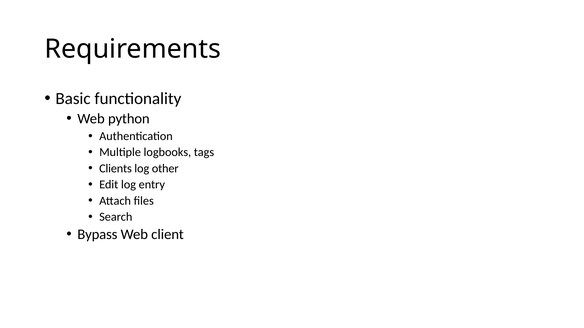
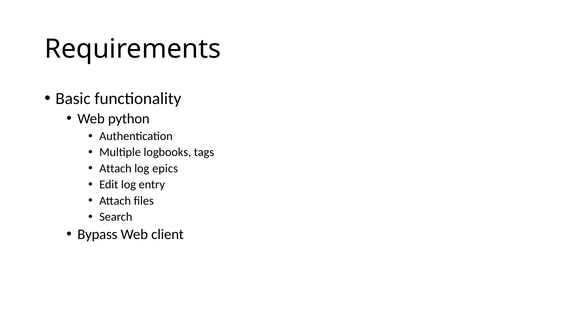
Clients at (116, 169): Clients -> Attach
other: other -> epics
